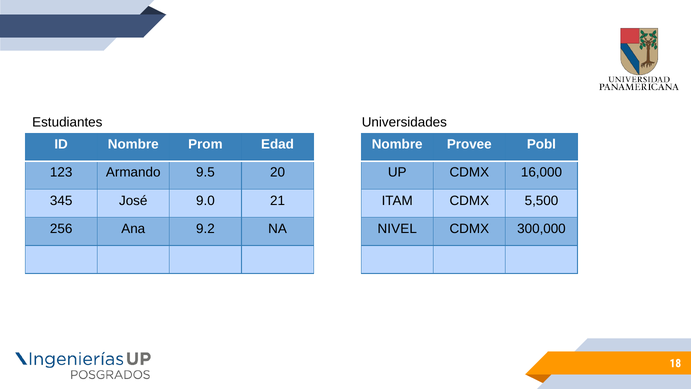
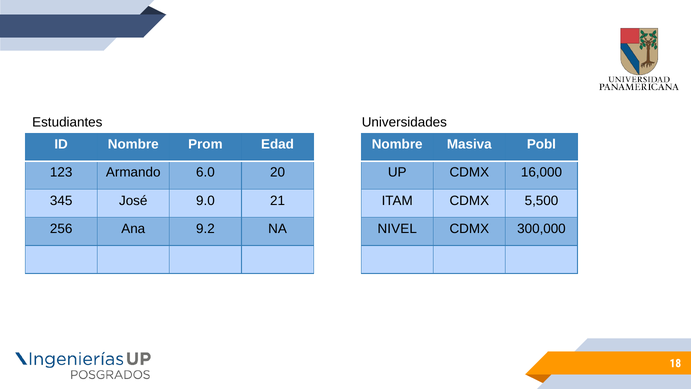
Provee: Provee -> Masiva
9.5: 9.5 -> 6.0
